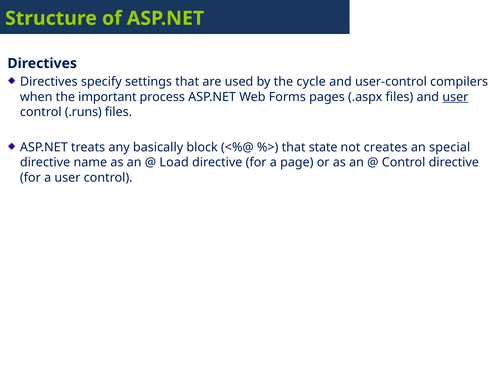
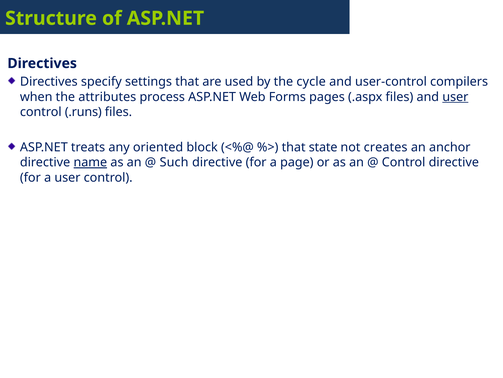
important: important -> attributes
basically: basically -> oriented
special: special -> anchor
name underline: none -> present
Load: Load -> Such
